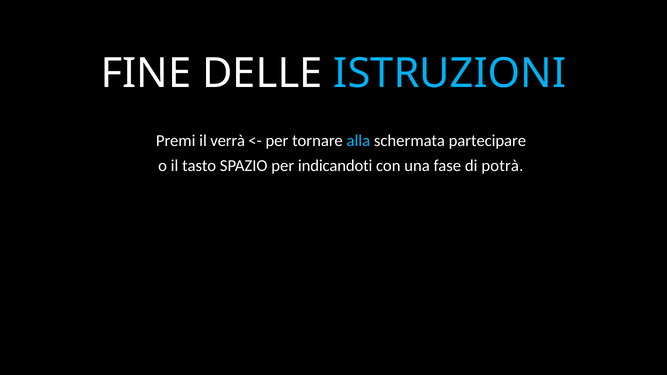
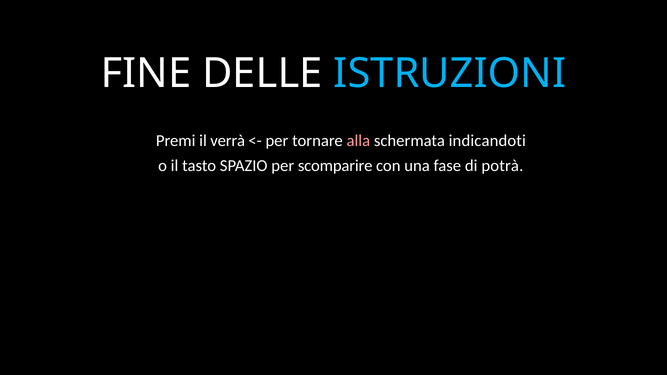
alla colour: light blue -> pink
partecipare: partecipare -> indicandoti
indicandoti: indicandoti -> scomparire
